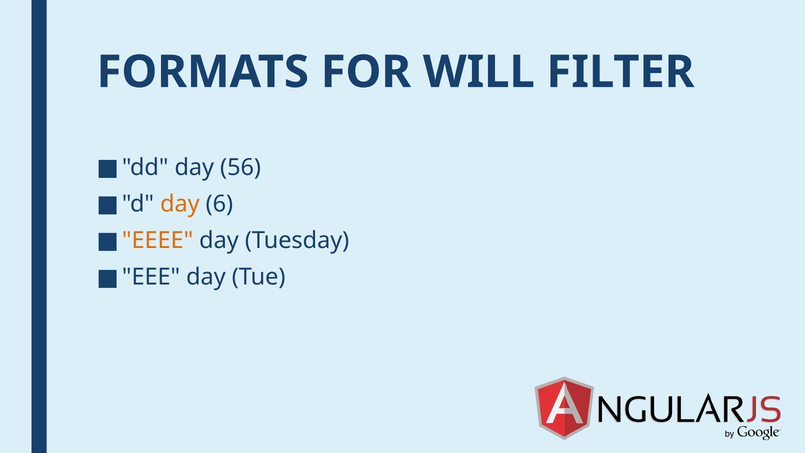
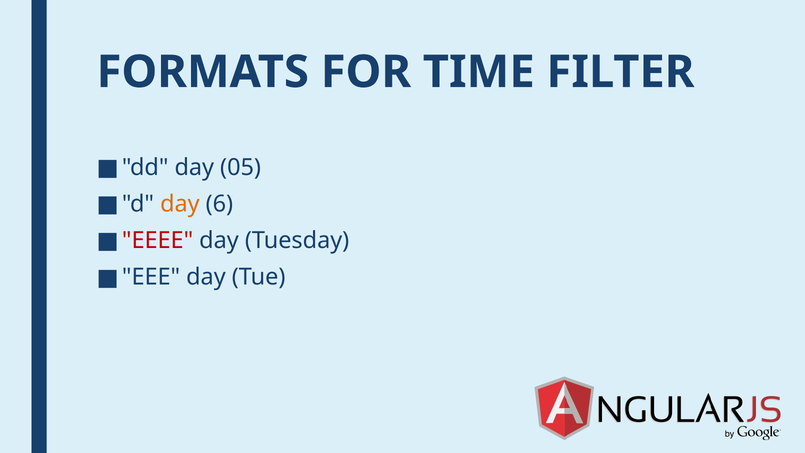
WILL: WILL -> TIME
56: 56 -> 05
EEEE colour: orange -> red
